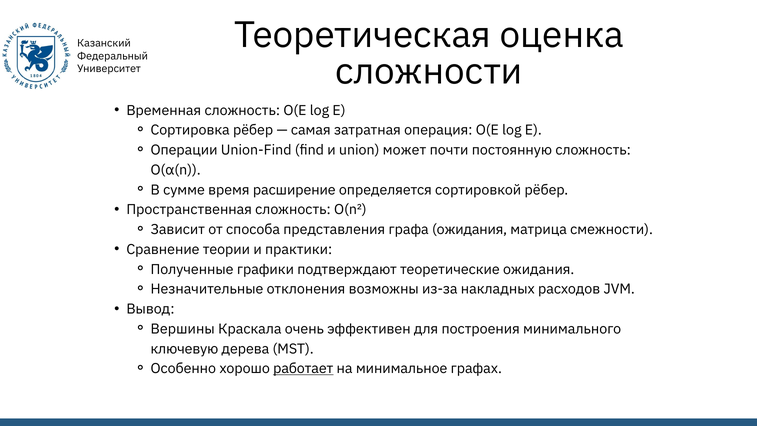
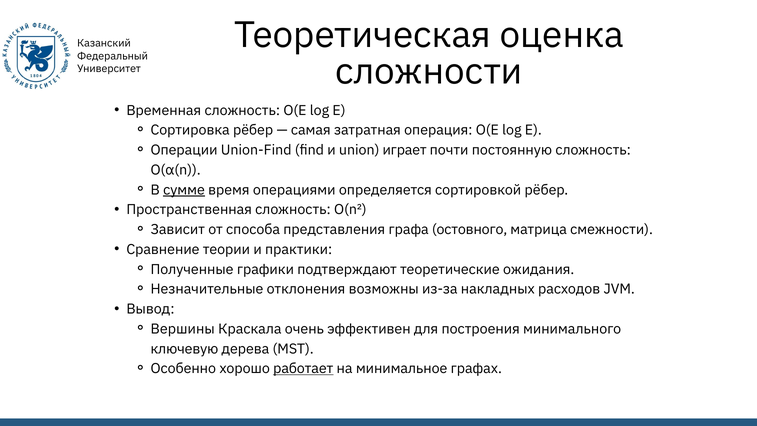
может: может -> играет
сумме underline: none -> present
расширение: расширение -> операциями
графа ожидания: ожидания -> остовного
